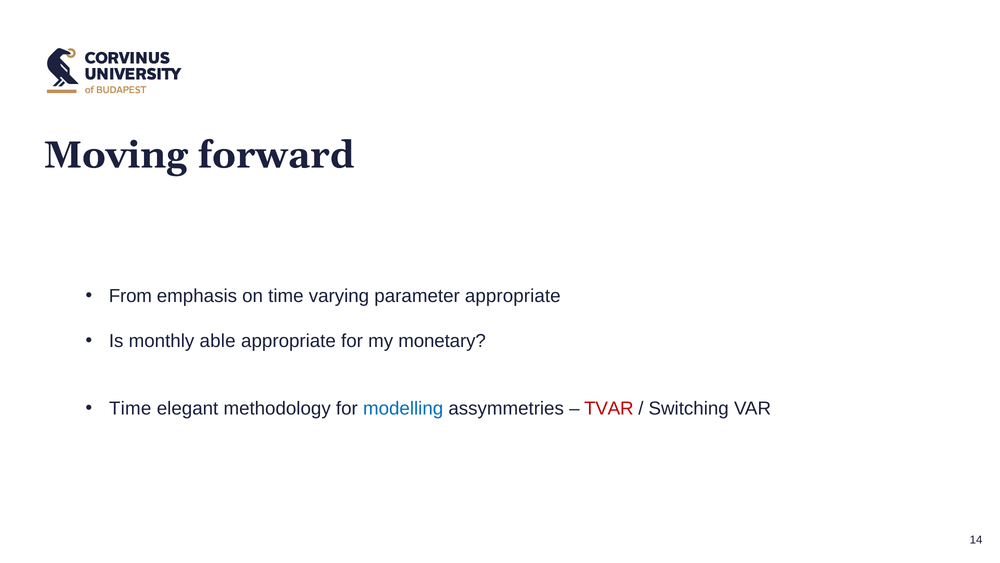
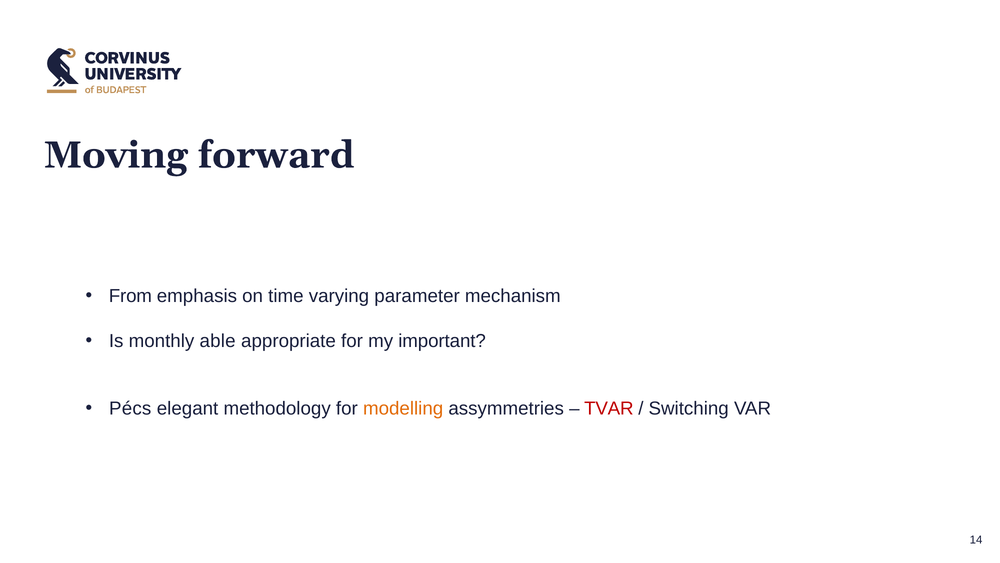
parameter appropriate: appropriate -> mechanism
monetary: monetary -> important
Time at (130, 408): Time -> Pécs
modelling colour: blue -> orange
